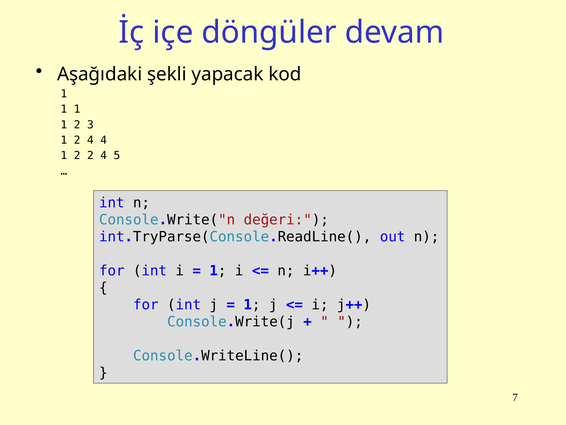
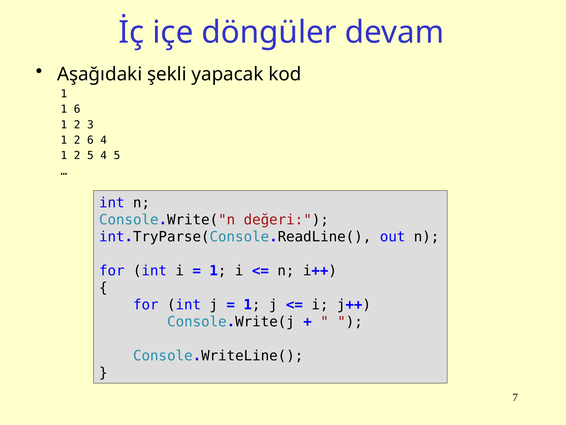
1 at (77, 109): 1 -> 6
1 2 4: 4 -> 6
2 2: 2 -> 5
